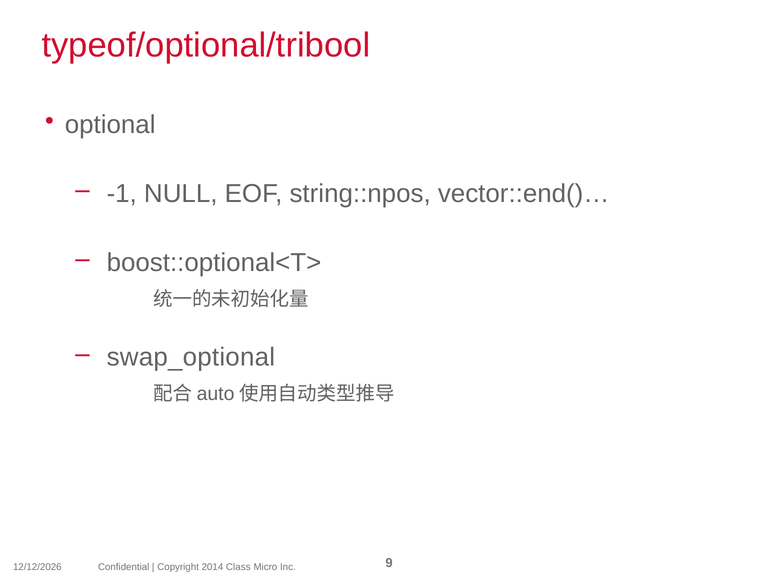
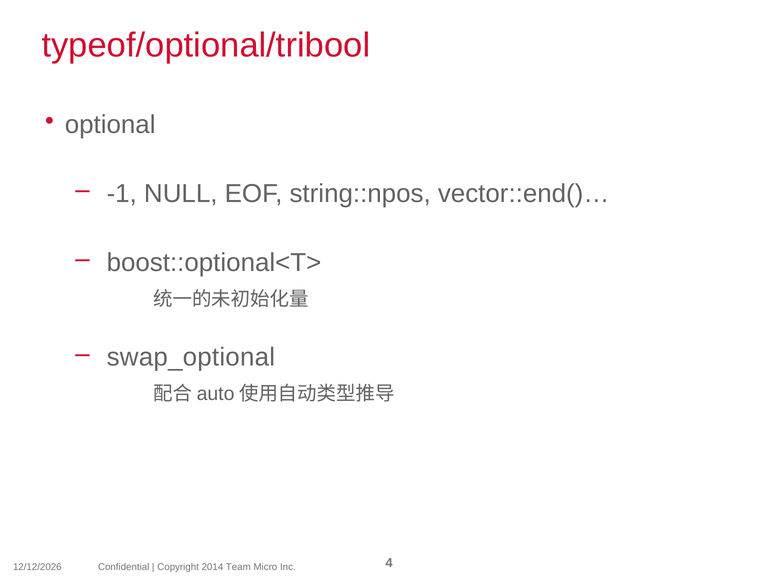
9: 9 -> 4
Class: Class -> Team
